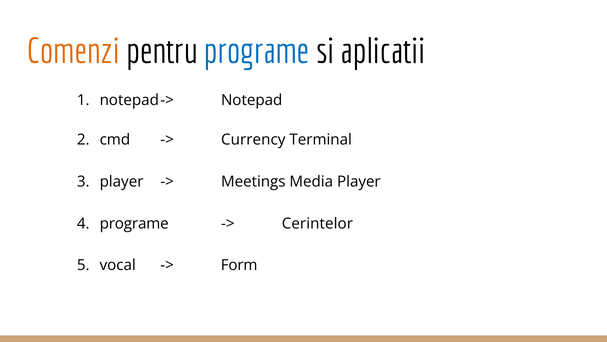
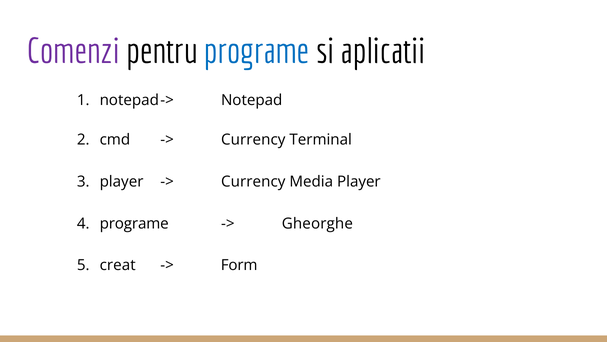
Comenzi colour: orange -> purple
Meetings at (253, 181): Meetings -> Currency
Cerintelor: Cerintelor -> Gheorghe
vocal: vocal -> creat
